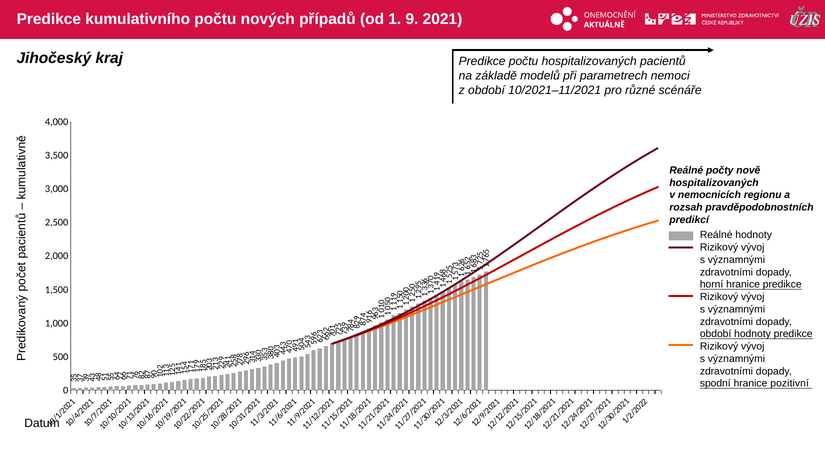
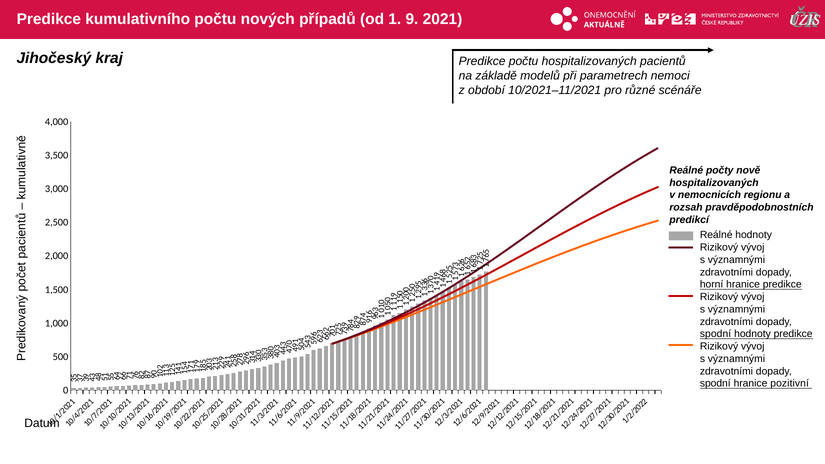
období at (716, 334): období -> spodní
